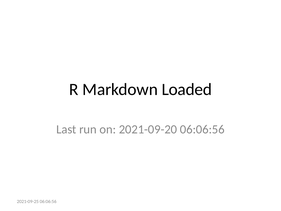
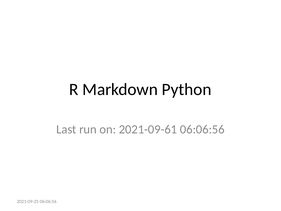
Loaded: Loaded -> Python
2021-09-20: 2021-09-20 -> 2021-09-61
